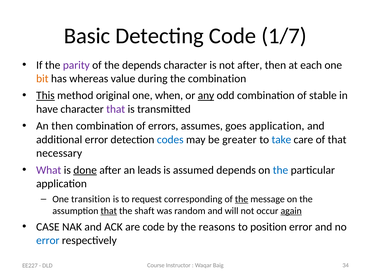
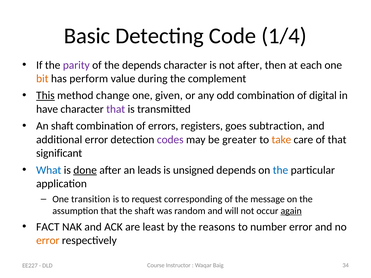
1/7: 1/7 -> 1/4
whereas: whereas -> perform
the combination: combination -> complement
original: original -> change
when: when -> given
any underline: present -> none
stable: stable -> digital
An then: then -> shaft
assumes: assumes -> registers
goes application: application -> subtraction
codes colour: blue -> purple
take colour: blue -> orange
necessary: necessary -> significant
What colour: purple -> blue
assumed: assumed -> unsigned
the at (242, 199) underline: present -> none
that at (109, 211) underline: present -> none
CASE: CASE -> FACT
are code: code -> least
position: position -> number
error at (48, 241) colour: blue -> orange
